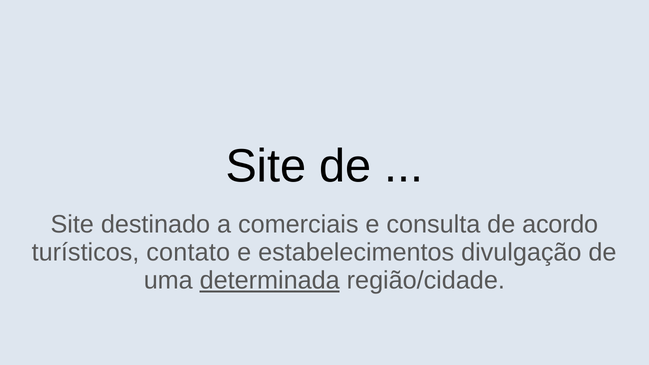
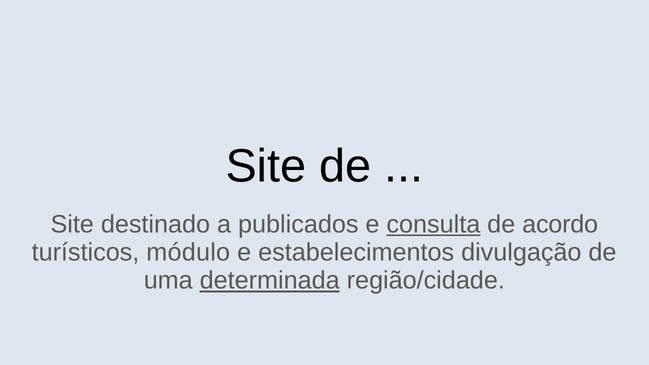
comerciais: comerciais -> publicados
consulta underline: none -> present
contato: contato -> módulo
